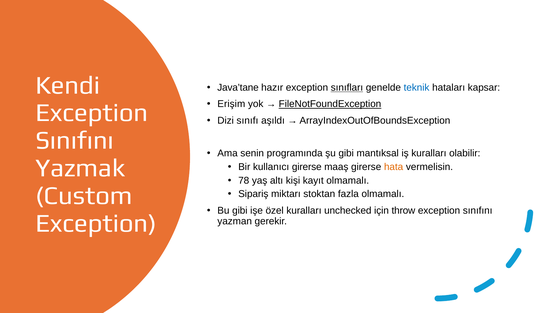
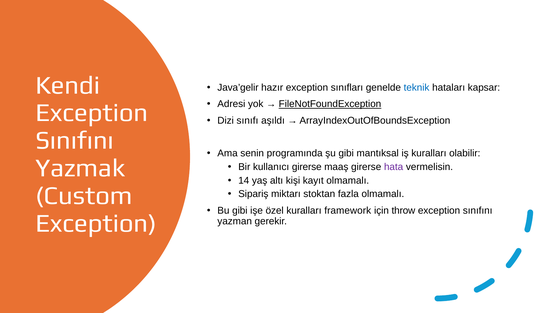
Java’tane: Java’tane -> Java’gelir
sınıfları underline: present -> none
Erişim: Erişim -> Adresi
hata colour: orange -> purple
78: 78 -> 14
unchecked: unchecked -> framework
